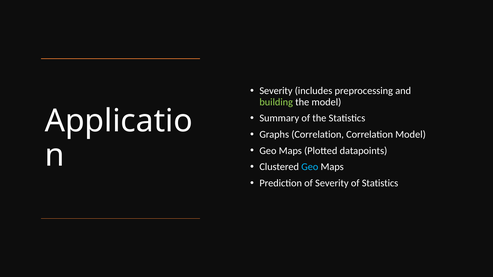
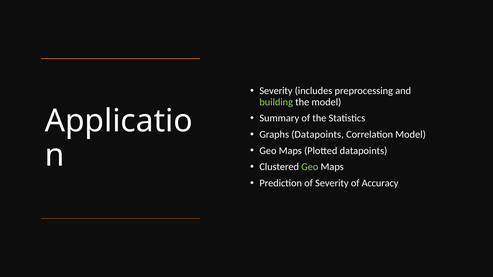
Graphs Correlation: Correlation -> Datapoints
Geo at (310, 167) colour: light blue -> light green
of Statistics: Statistics -> Accuracy
